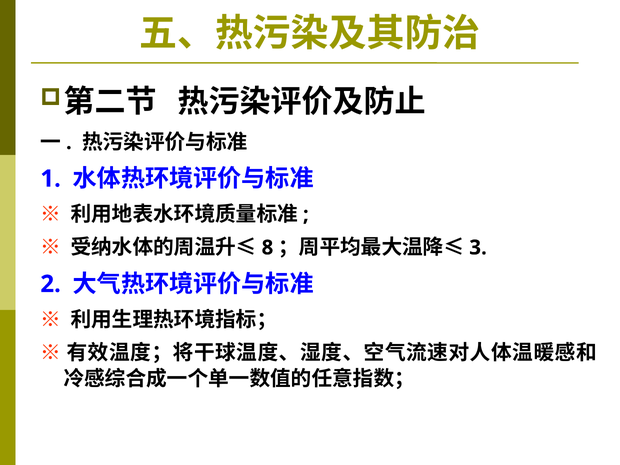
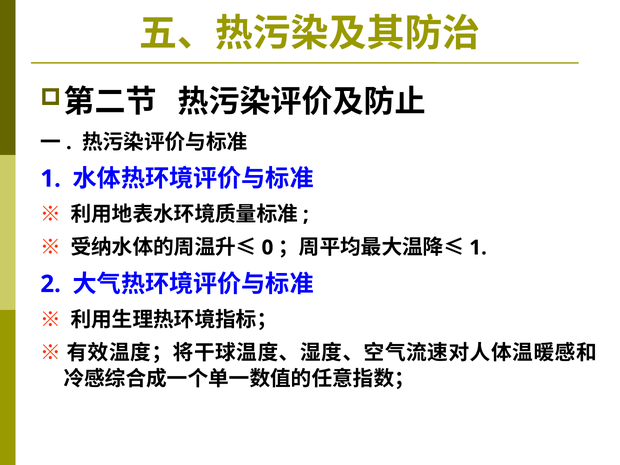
8: 8 -> 0
3 at (478, 248): 3 -> 1
